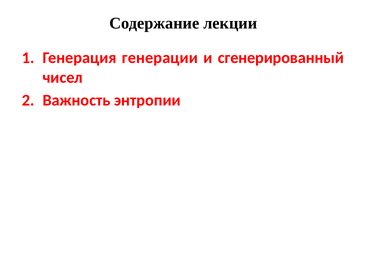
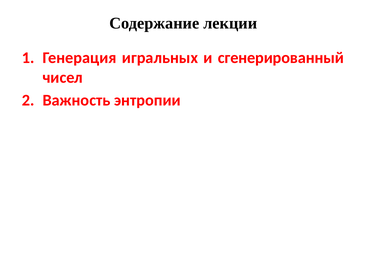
генерации: генерации -> игральных
